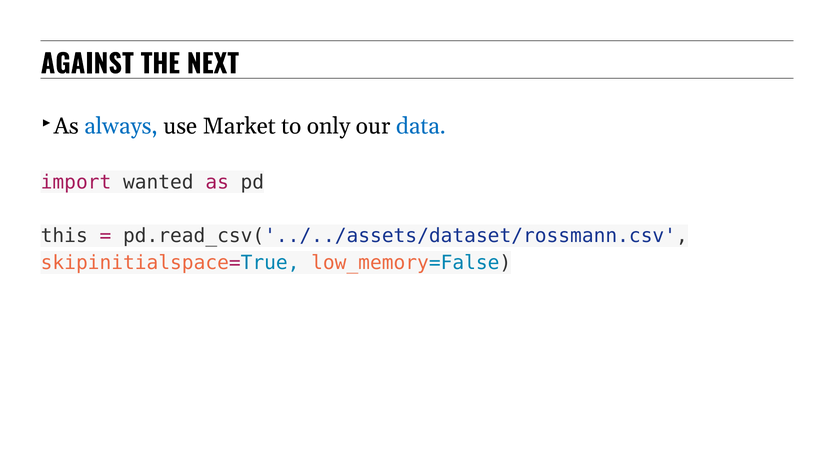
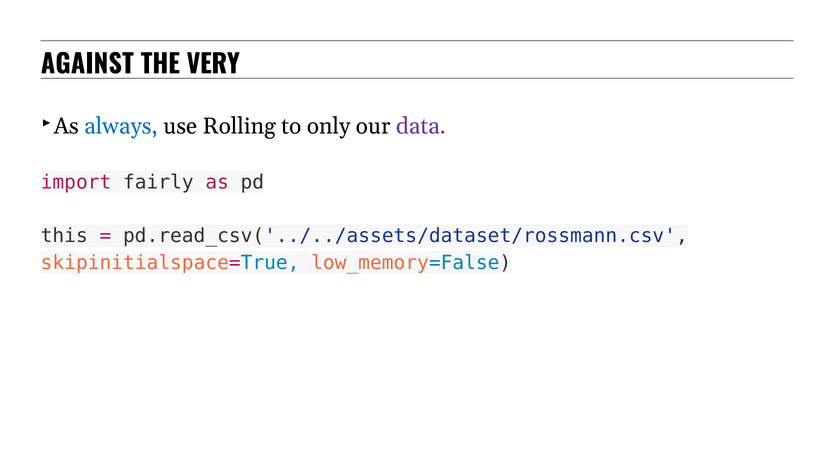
NEXT: NEXT -> VERY
Market: Market -> Rolling
data colour: blue -> purple
wanted: wanted -> fairly
